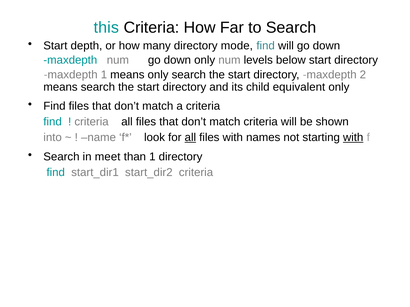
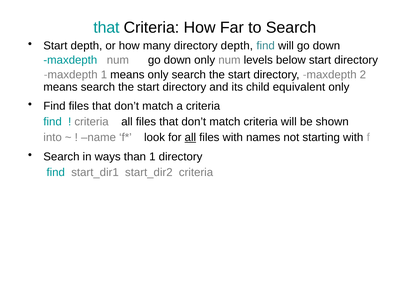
this at (106, 28): this -> that
directory mode: mode -> depth
with at (353, 138) underline: present -> none
meet: meet -> ways
